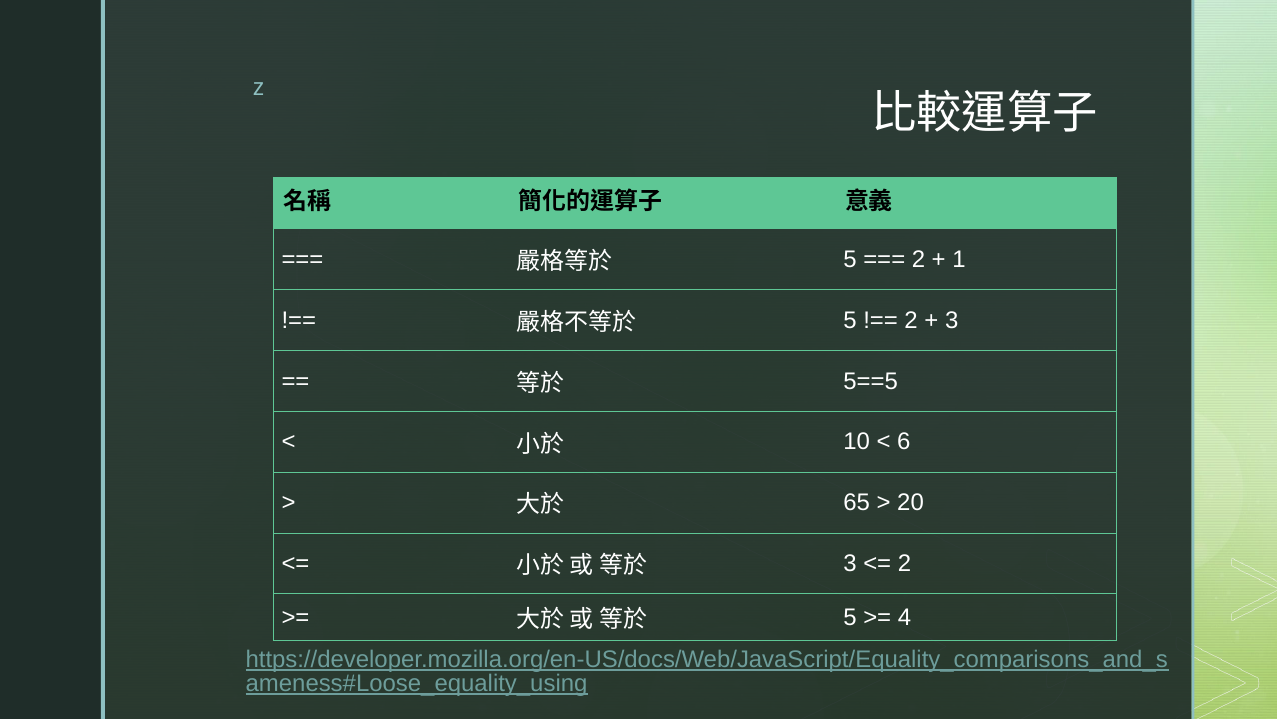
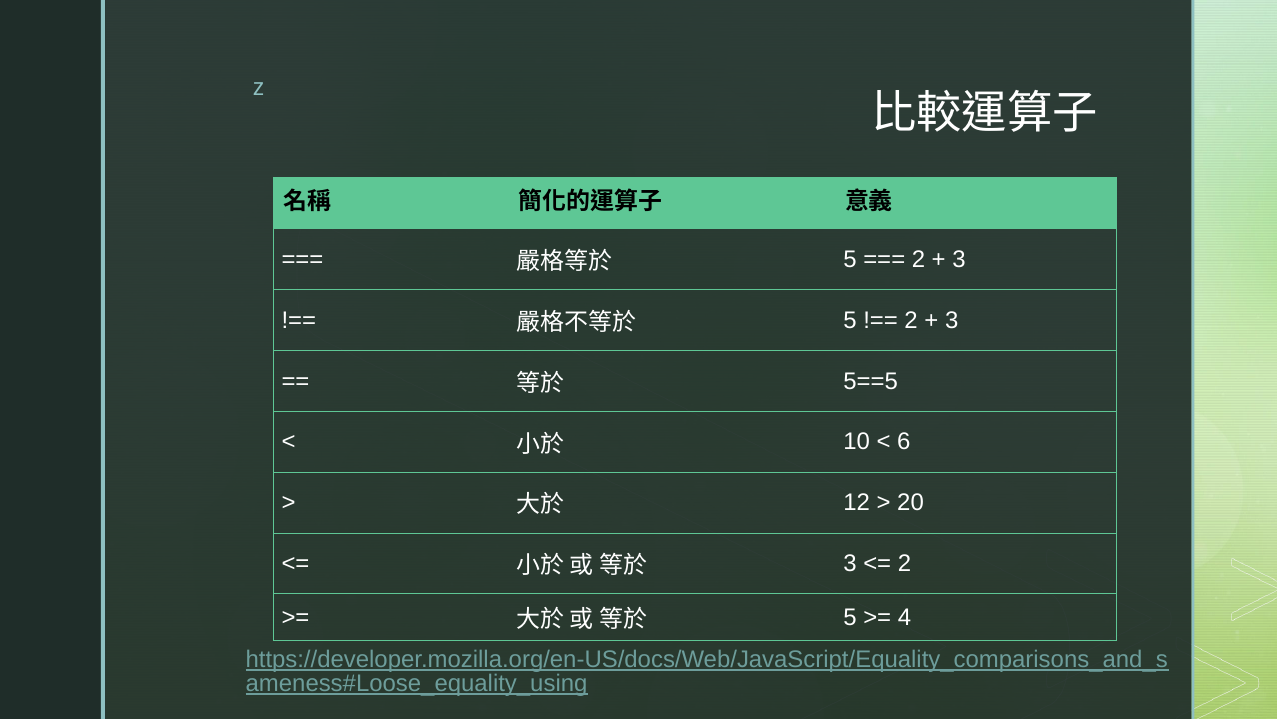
1 at (959, 259): 1 -> 3
65: 65 -> 12
